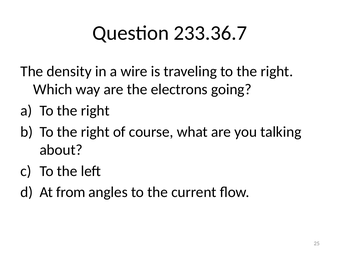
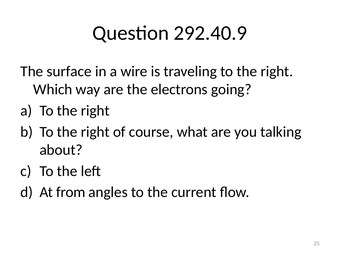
233.36.7: 233.36.7 -> 292.40.9
density: density -> surface
